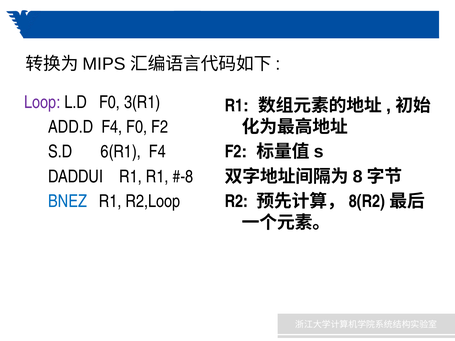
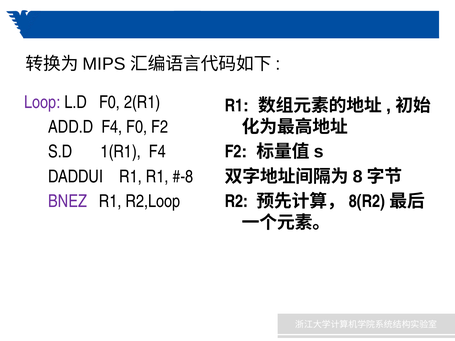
3(R1: 3(R1 -> 2(R1
6(R1: 6(R1 -> 1(R1
BNEZ colour: blue -> purple
